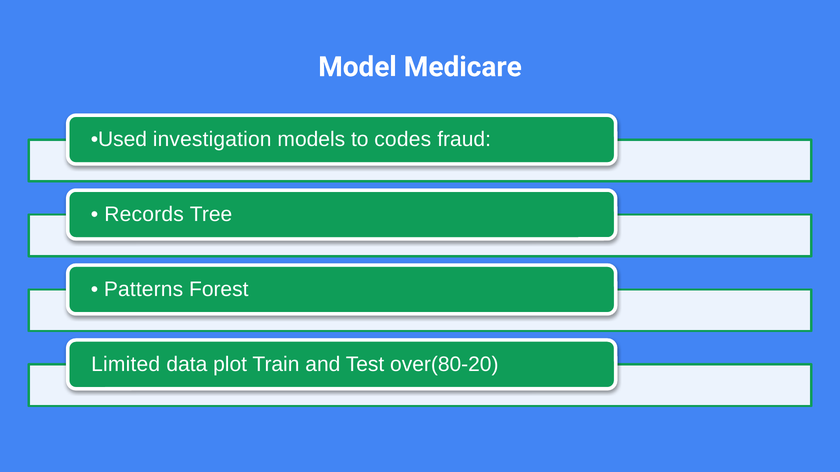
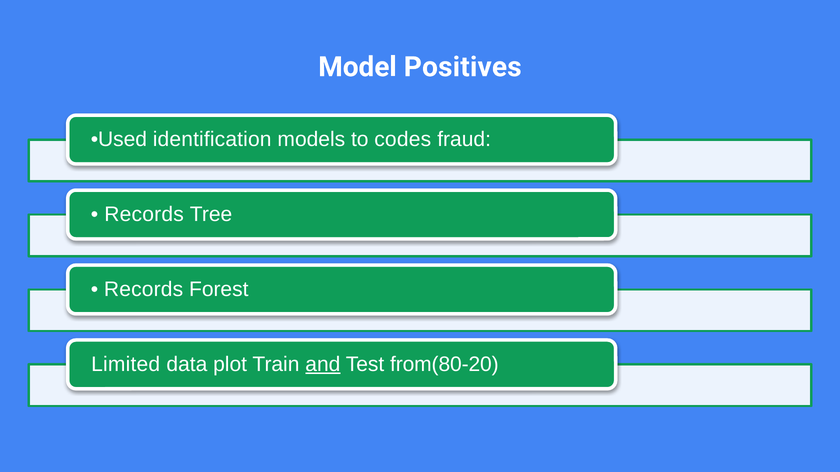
Medicare: Medicare -> Positives
investigation: investigation -> identification
Patterns at (144, 290): Patterns -> Records
and underline: none -> present
over(80-20: over(80-20 -> from(80-20
